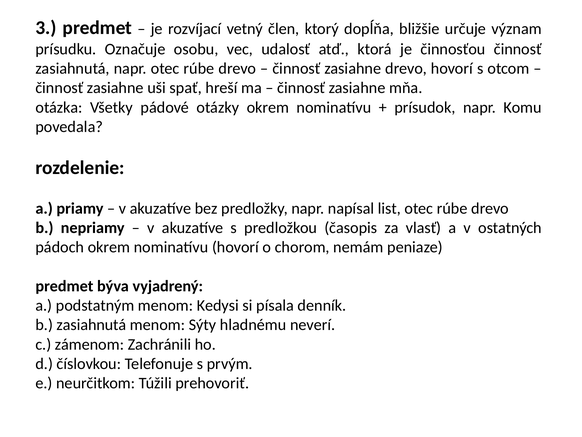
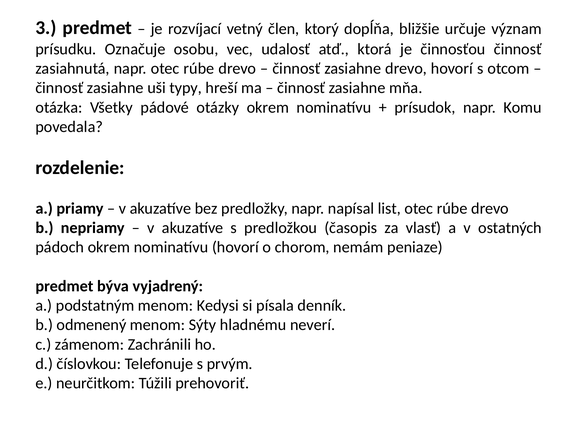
spať: spať -> typy
b zasiahnutá: zasiahnutá -> odmenený
